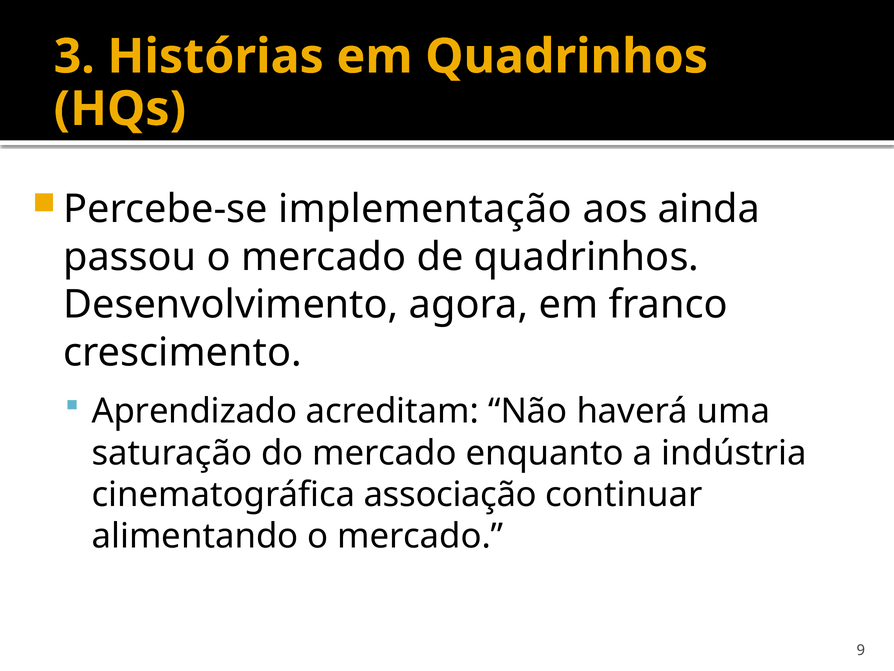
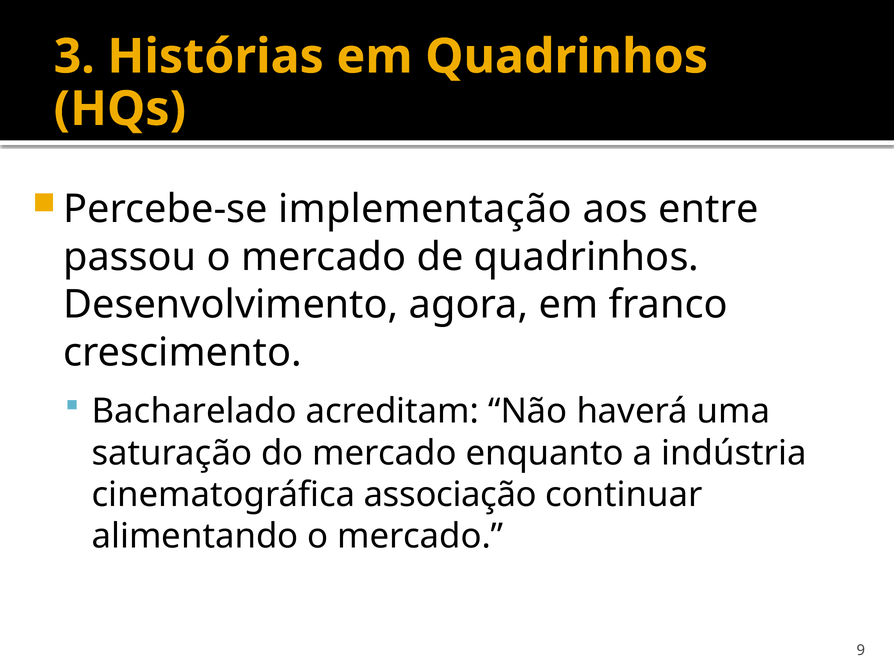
ainda: ainda -> entre
Aprendizado: Aprendizado -> Bacharelado
